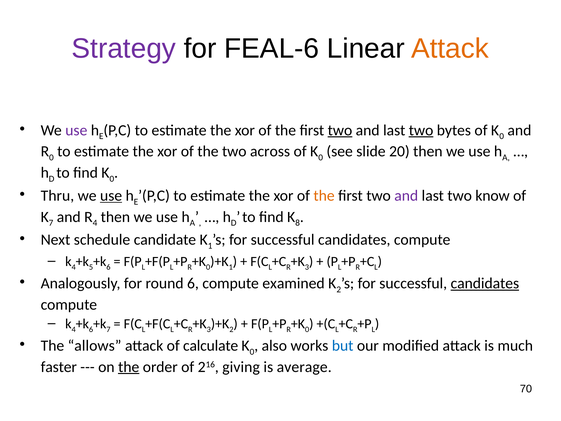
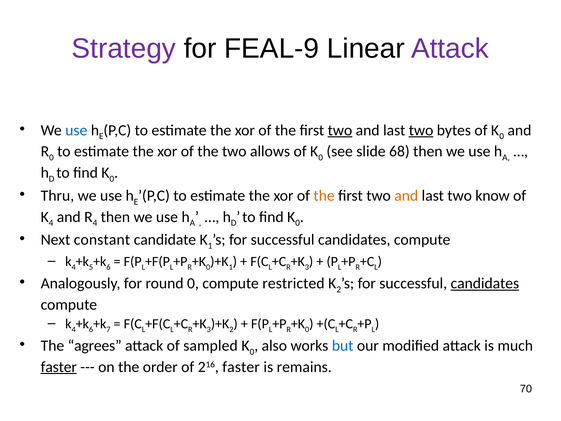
FEAL-6: FEAL-6 -> FEAL-9
Attack at (450, 49) colour: orange -> purple
use at (76, 130) colour: purple -> blue
across: across -> allows
20: 20 -> 68
use at (111, 196) underline: present -> none
and at (406, 196) colour: purple -> orange
7 at (51, 223): 7 -> 4
8 at (298, 223): 8 -> 0
schedule: schedule -> constant
round 6: 6 -> 0
examined: examined -> restricted
allows: allows -> agrees
calculate: calculate -> sampled
faster at (59, 367) underline: none -> present
the at (129, 367) underline: present -> none
216 giving: giving -> faster
average: average -> remains
